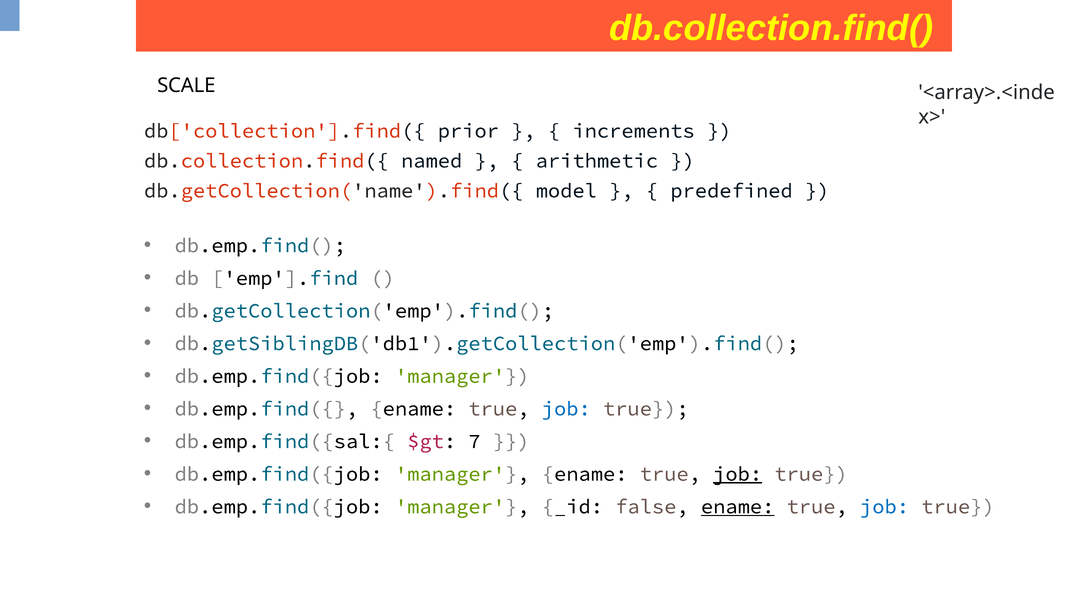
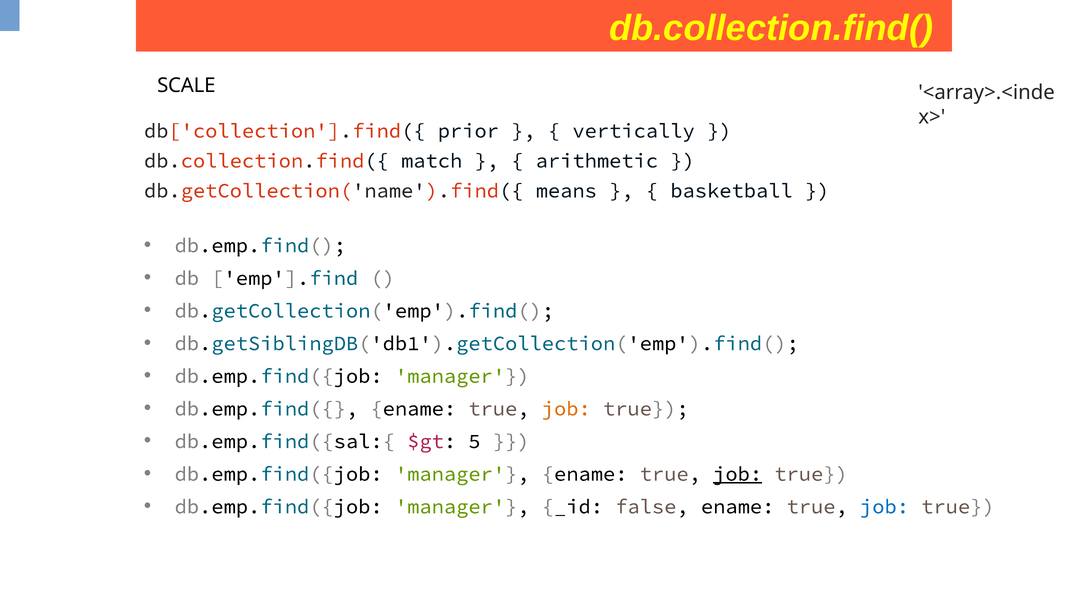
increments: increments -> vertically
named: named -> match
model: model -> means
predefined: predefined -> basketball
job at (566, 409) colour: blue -> orange
7: 7 -> 5
ename at (738, 507) underline: present -> none
